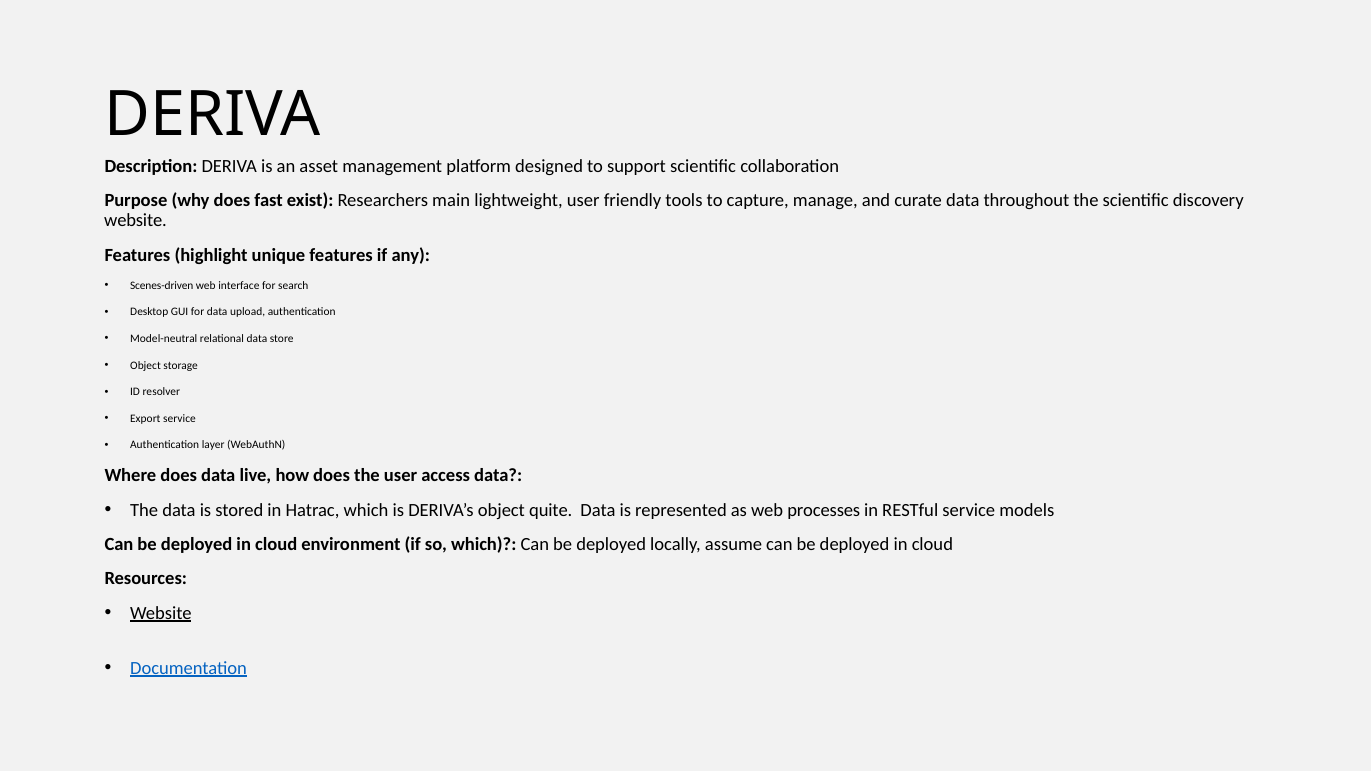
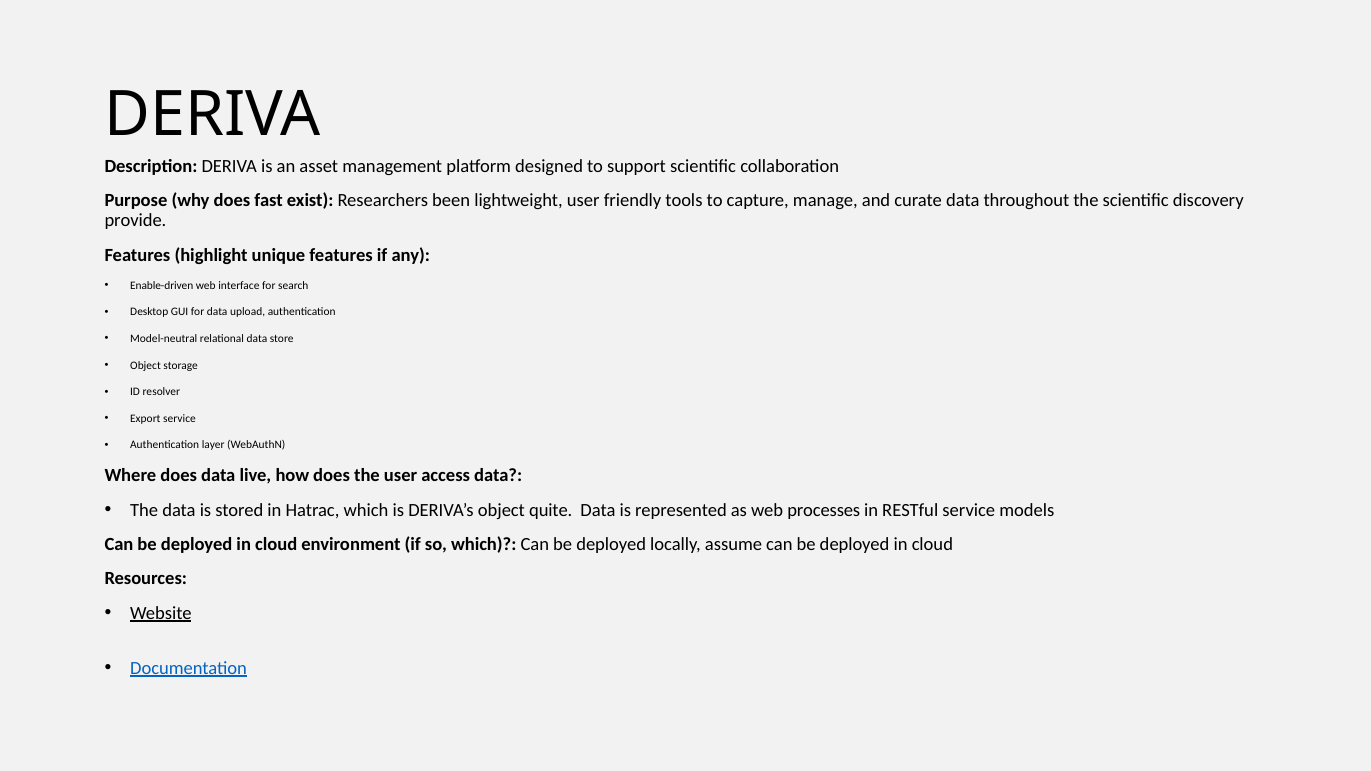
main: main -> been
website at (135, 221): website -> provide
Scenes-driven: Scenes-driven -> Enable-driven
